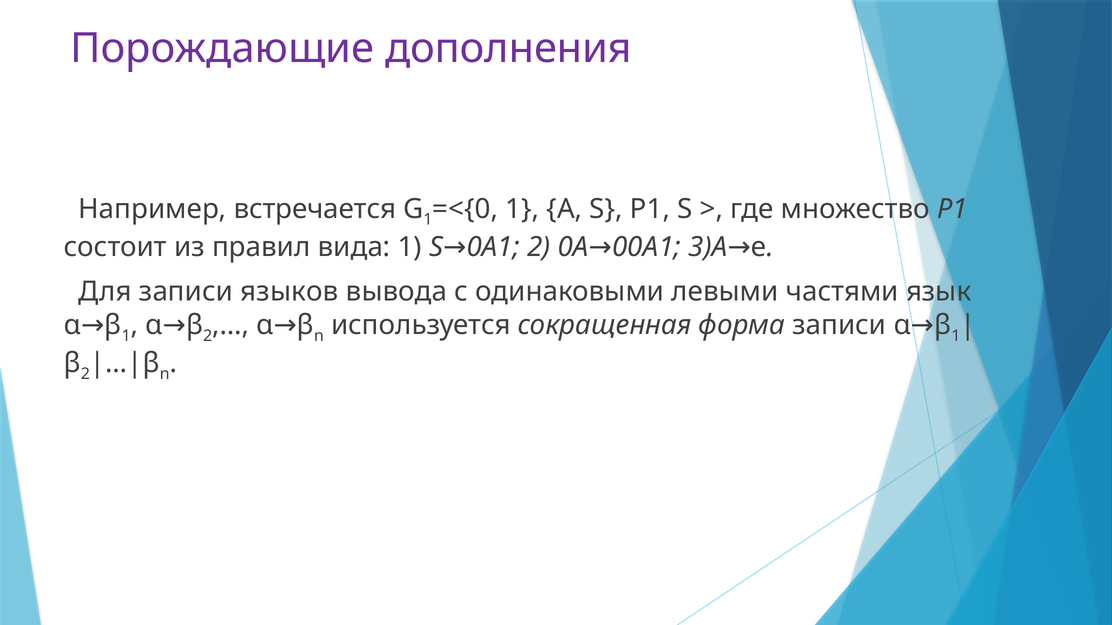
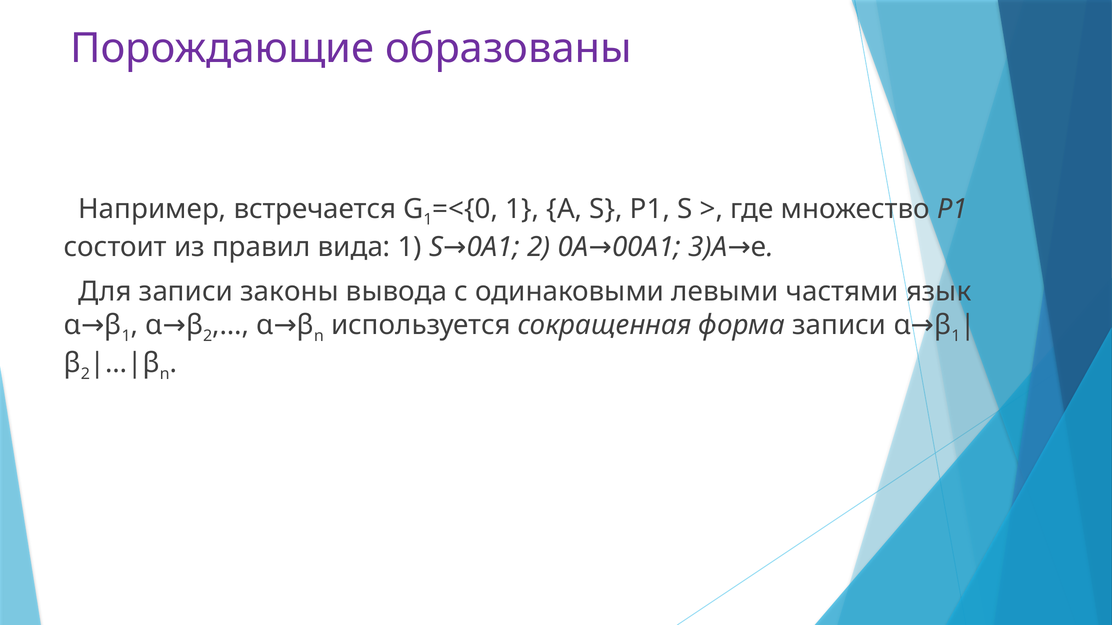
дополнения: дополнения -> образованы
языков: языков -> законы
